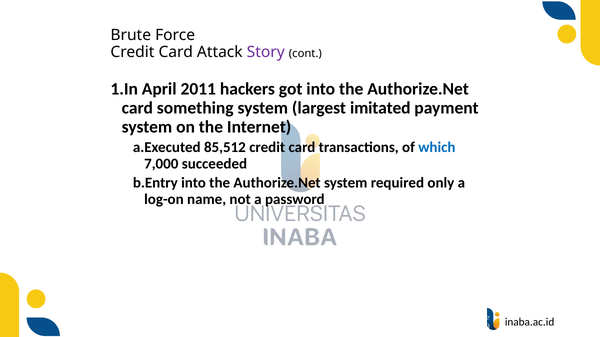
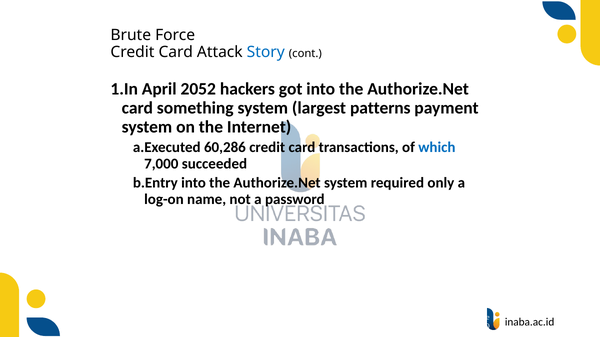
Story colour: purple -> blue
2011: 2011 -> 2052
imitated: imitated -> patterns
85,512: 85,512 -> 60,286
